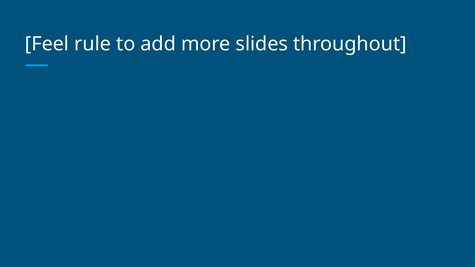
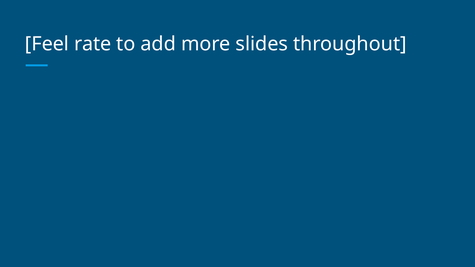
rule: rule -> rate
